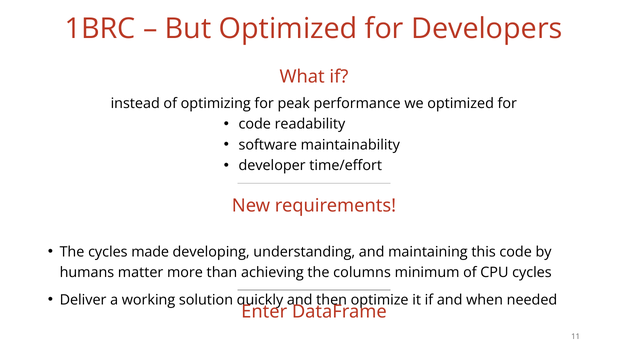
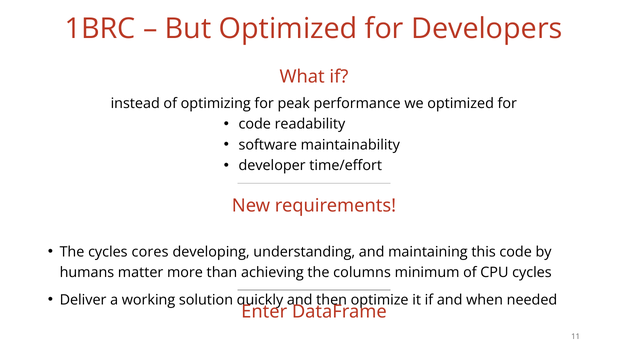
made: made -> cores
